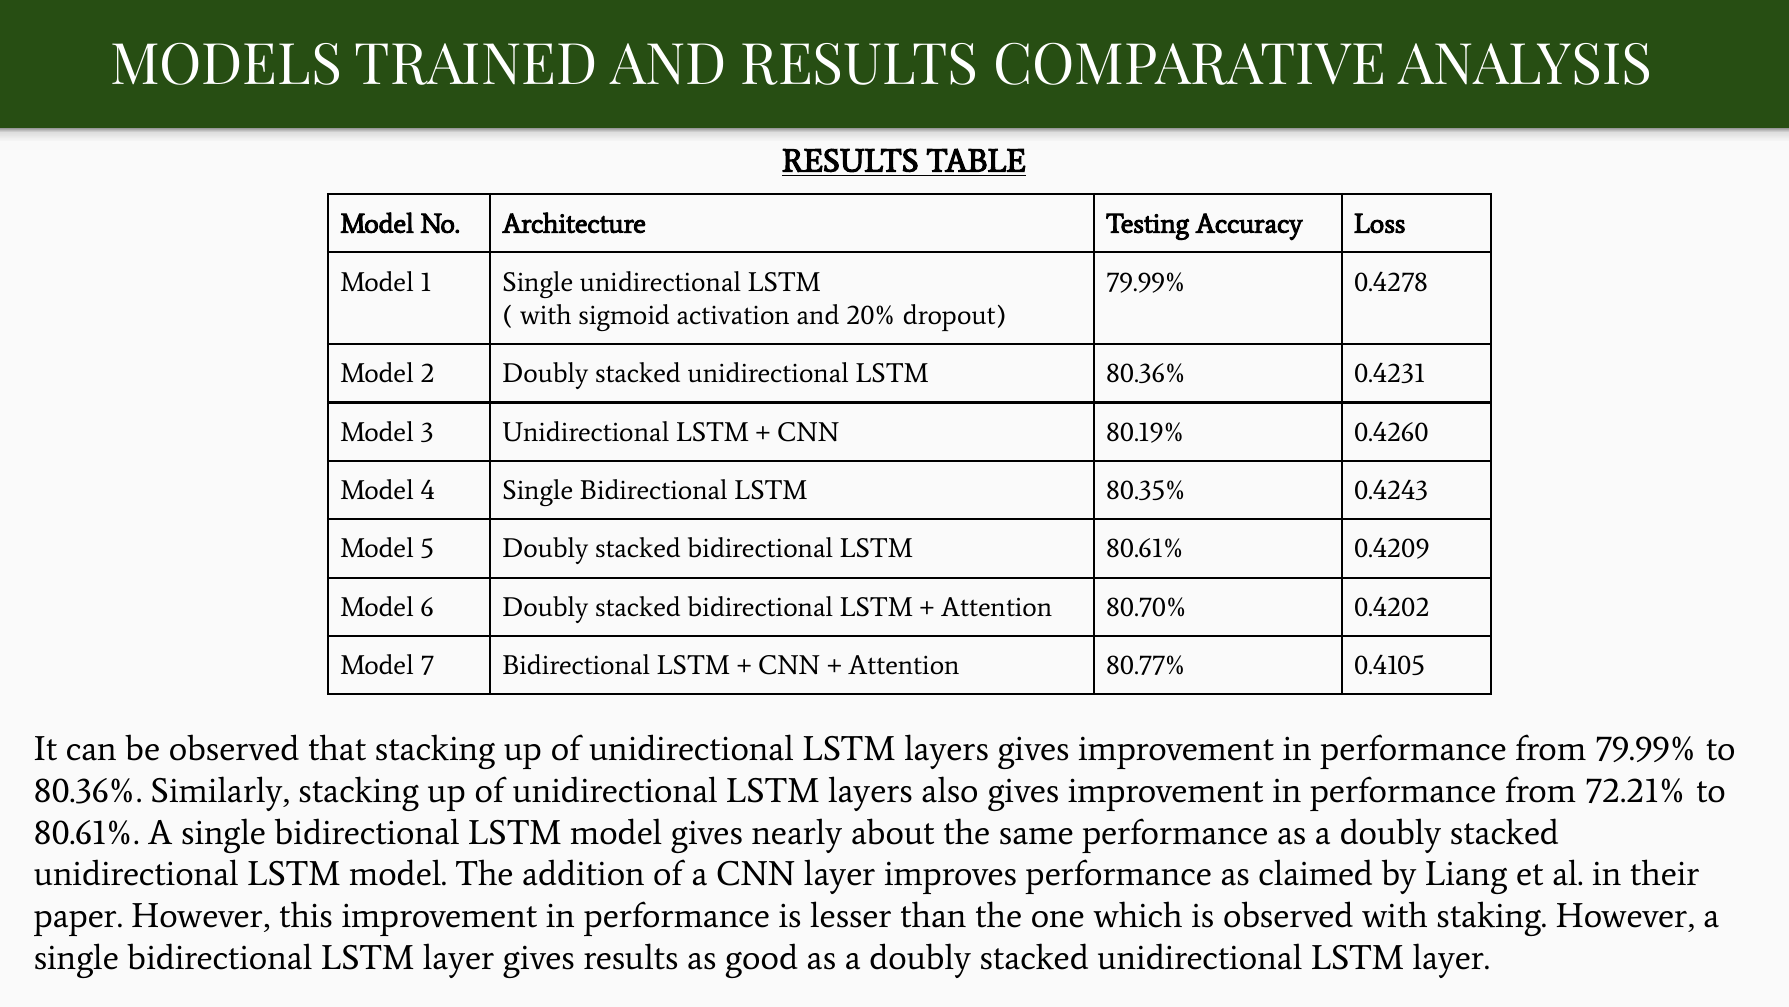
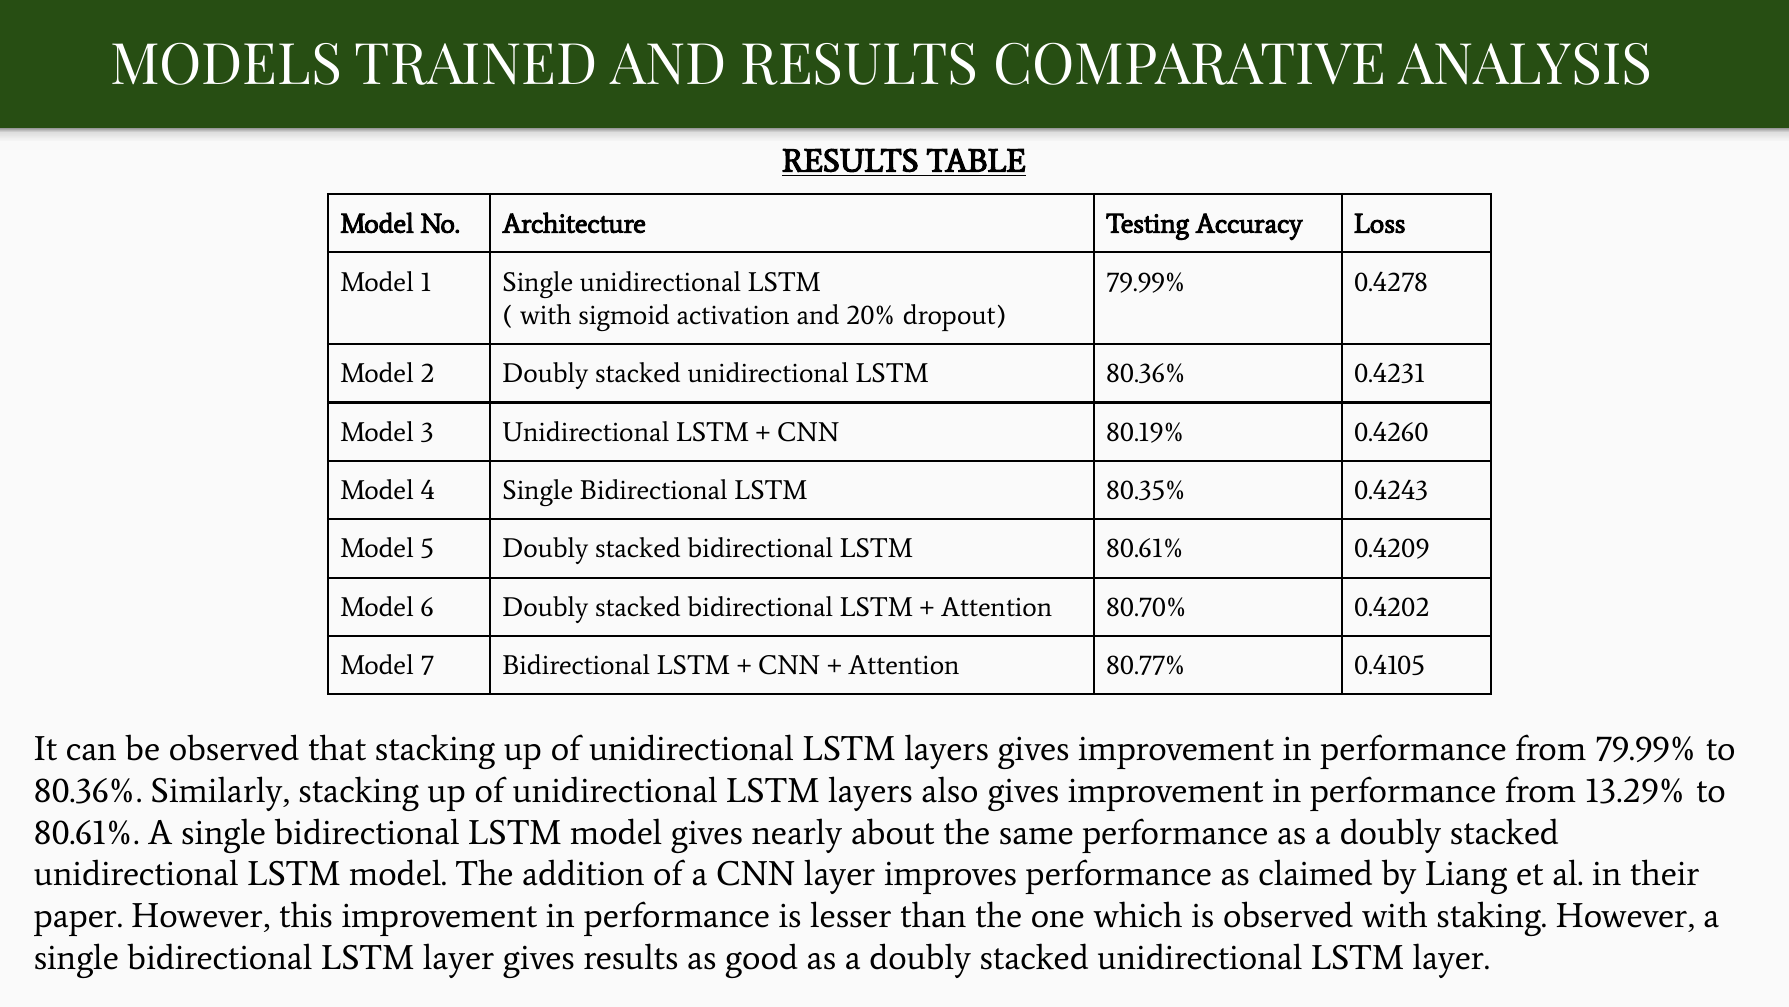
72.21%: 72.21% -> 13.29%
